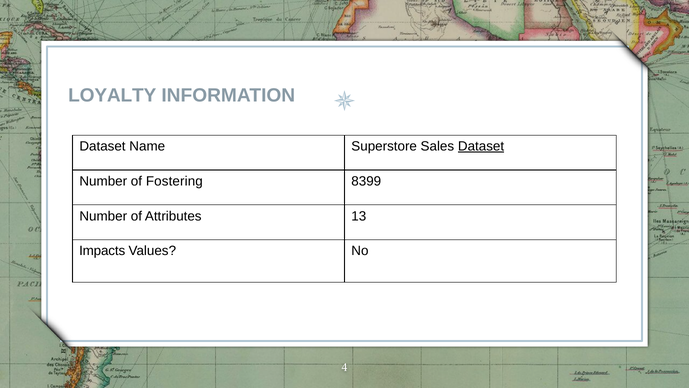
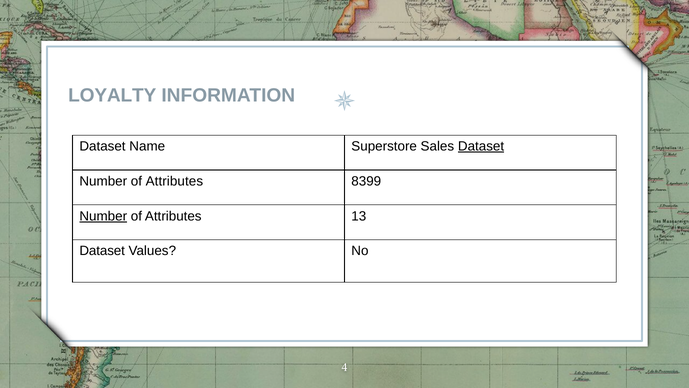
Fostering at (174, 181): Fostering -> Attributes
Number at (103, 216) underline: none -> present
Impacts at (102, 251): Impacts -> Dataset
